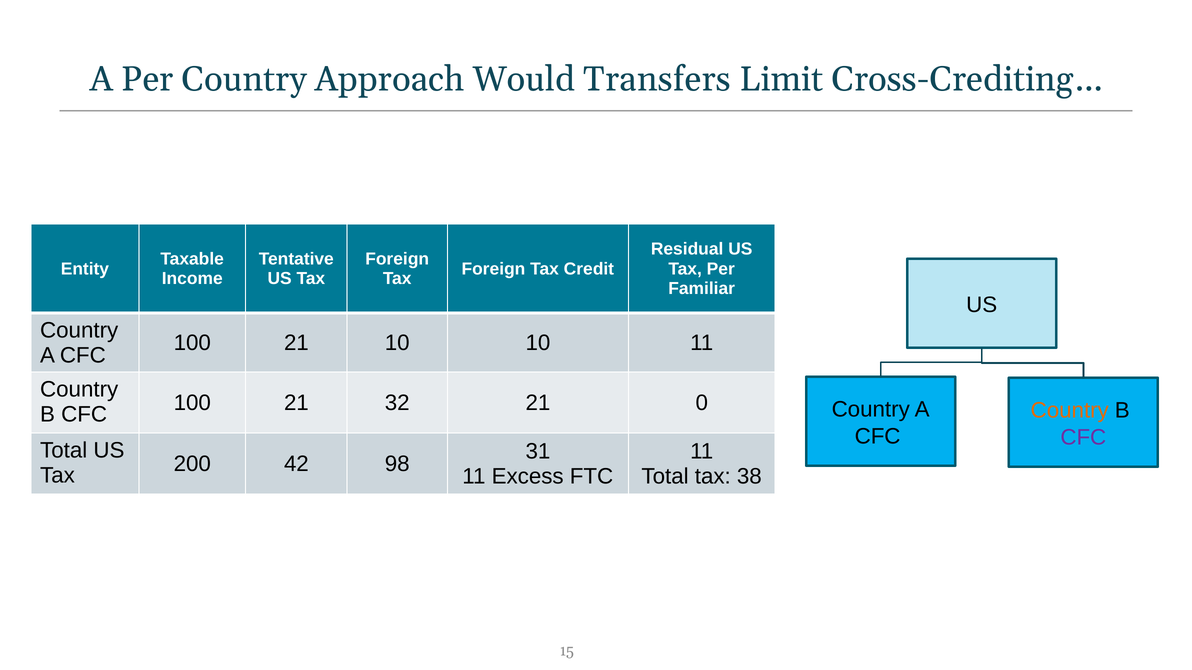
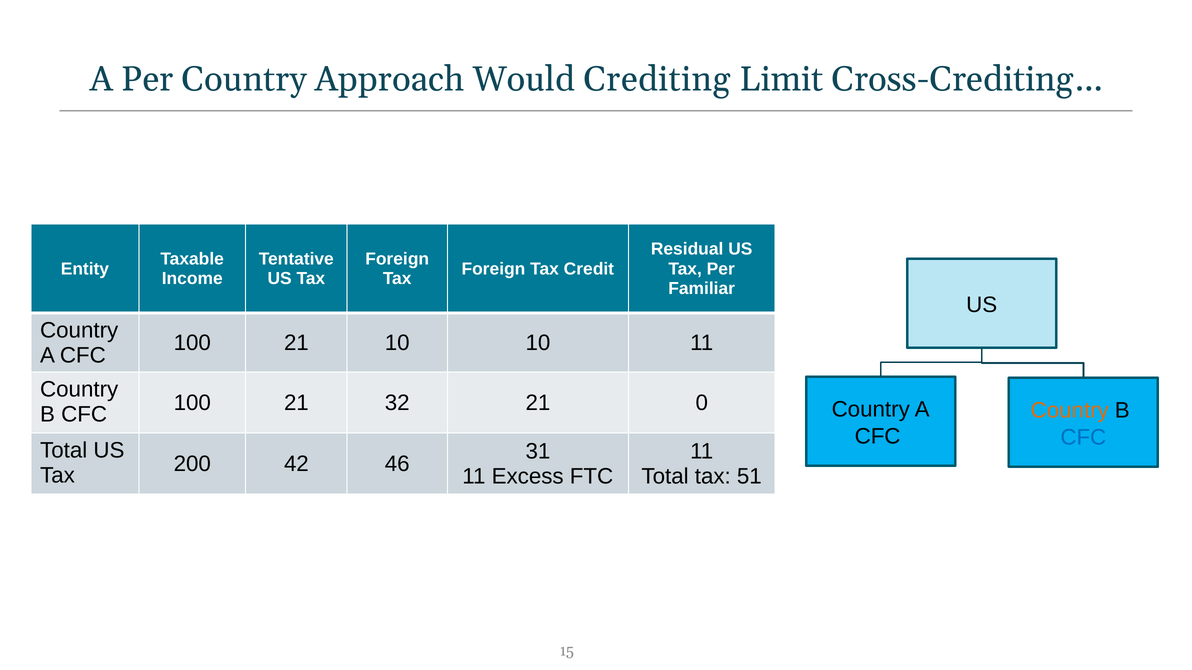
Transfers: Transfers -> Crediting
CFC at (1083, 438) colour: purple -> blue
98: 98 -> 46
38: 38 -> 51
